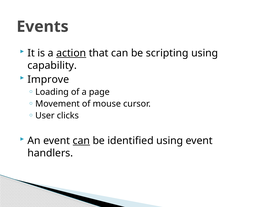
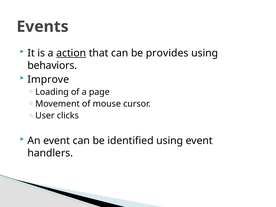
scripting: scripting -> provides
capability: capability -> behaviors
can at (81, 141) underline: present -> none
